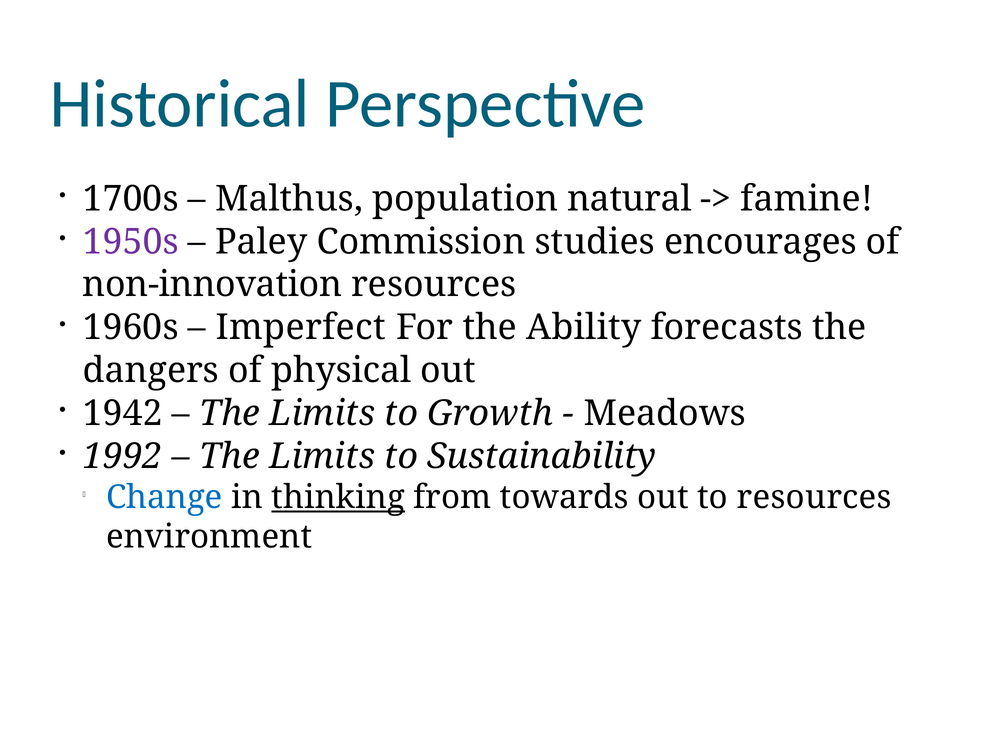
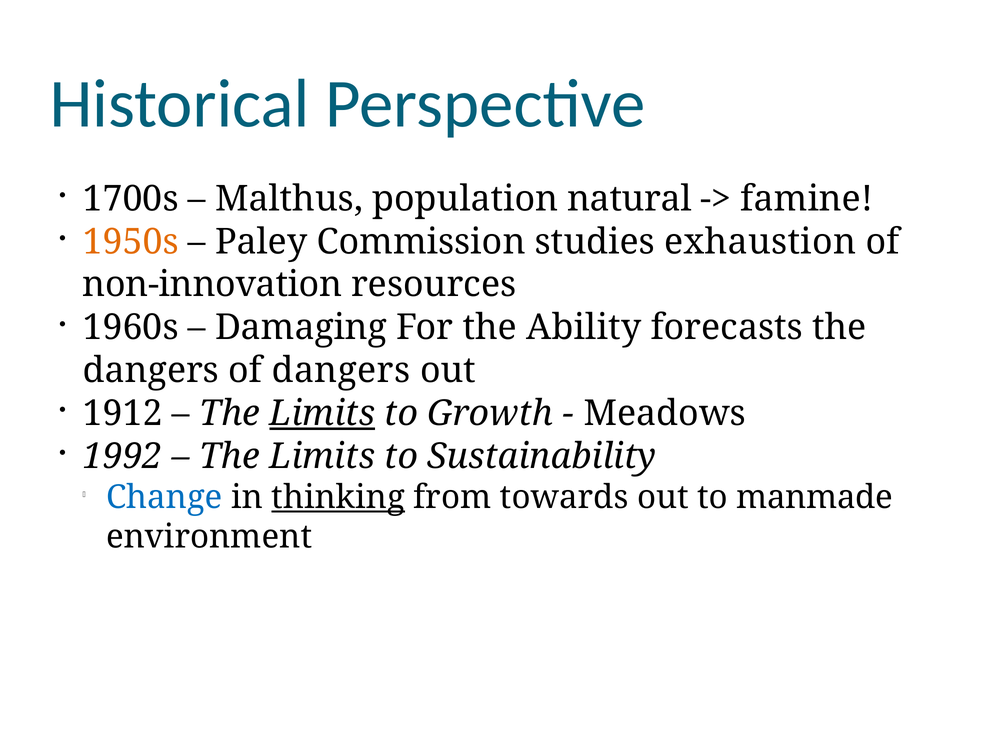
1950s colour: purple -> orange
encourages: encourages -> exhaustion
Imperfect: Imperfect -> Damaging
of physical: physical -> dangers
1942: 1942 -> 1912
Limits at (322, 413) underline: none -> present
to resources: resources -> manmade
